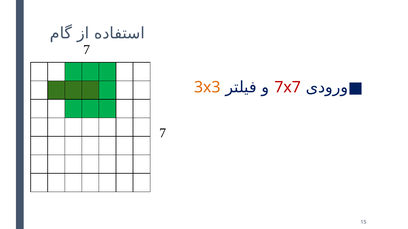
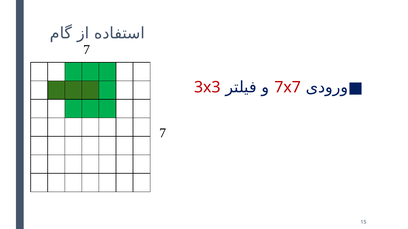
3x3 colour: orange -> red
